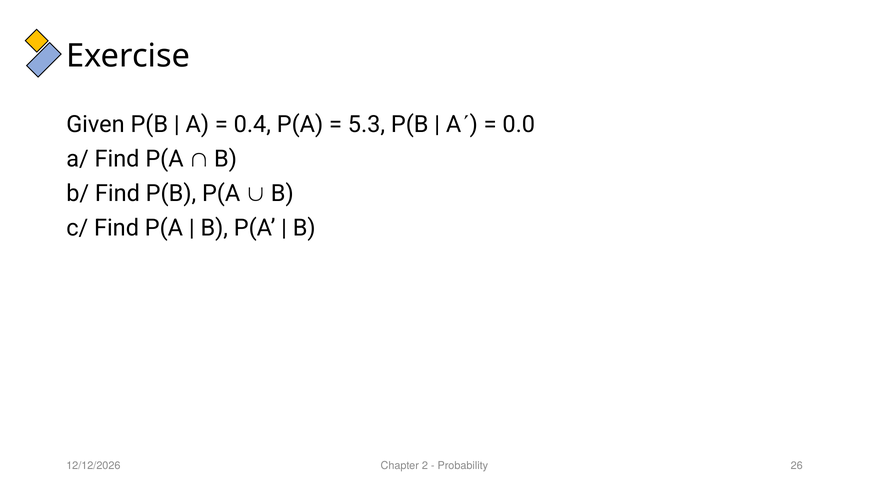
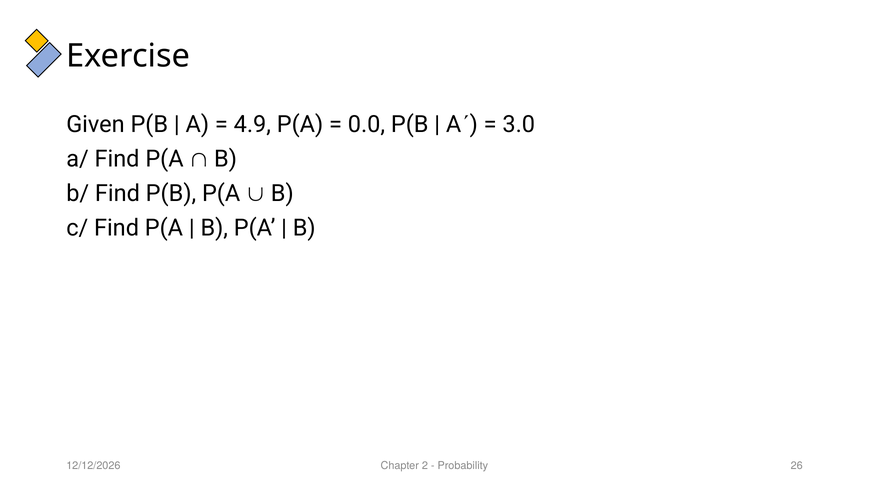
0.4: 0.4 -> 4.9
5.3: 5.3 -> 0.0
0.0: 0.0 -> 3.0
